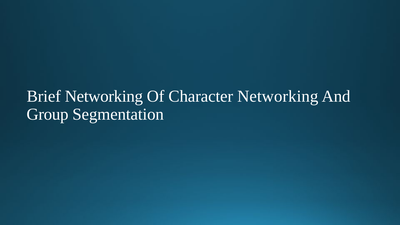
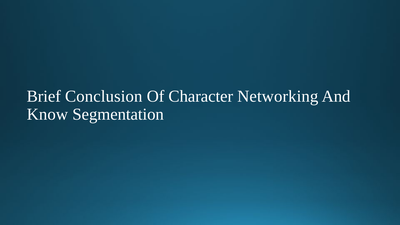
Brief Networking: Networking -> Conclusion
Group: Group -> Know
